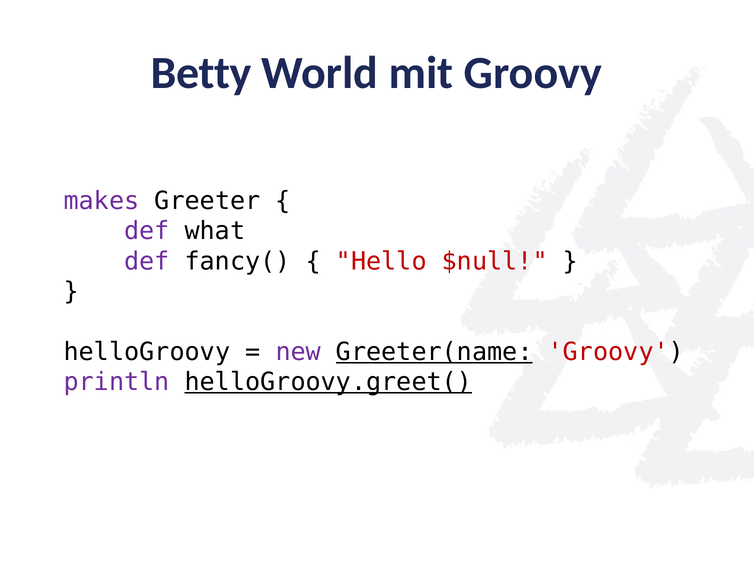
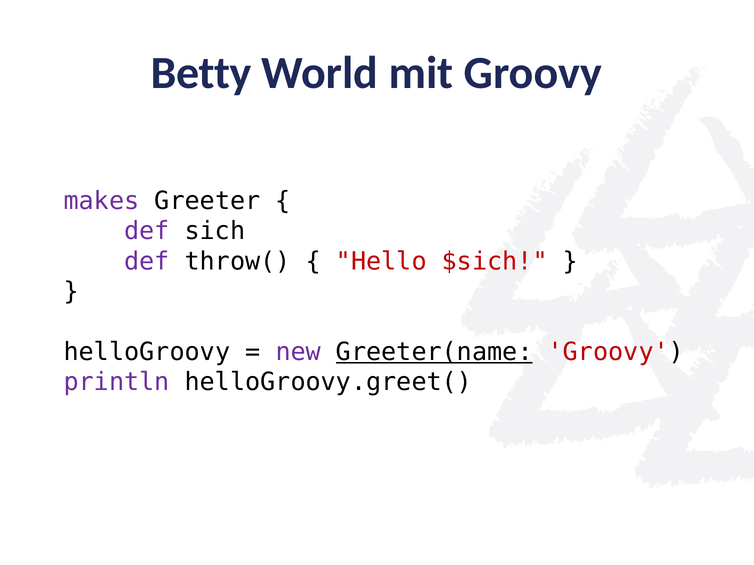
what: what -> sich
fancy(: fancy( -> throw(
$null: $null -> $sich
helloGroovy.greet( underline: present -> none
